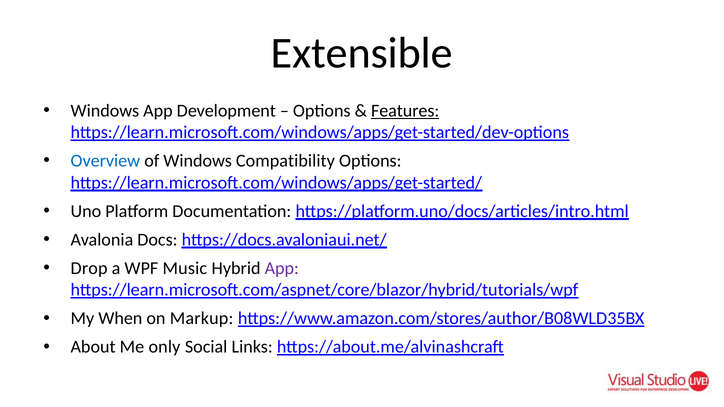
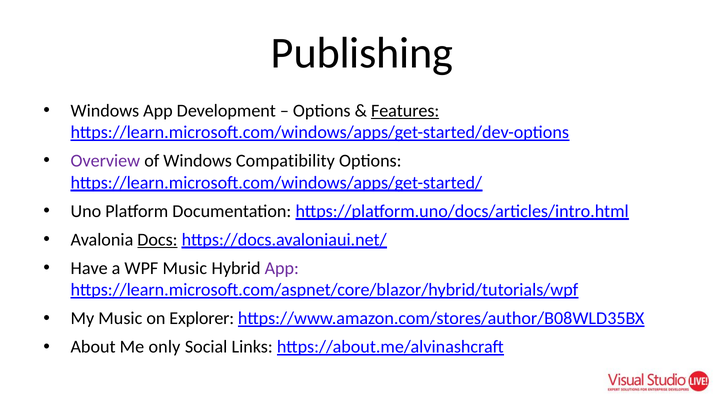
Extensible: Extensible -> Publishing
Overview colour: blue -> purple
Docs underline: none -> present
Drop: Drop -> Have
My When: When -> Music
Markup: Markup -> Explorer
